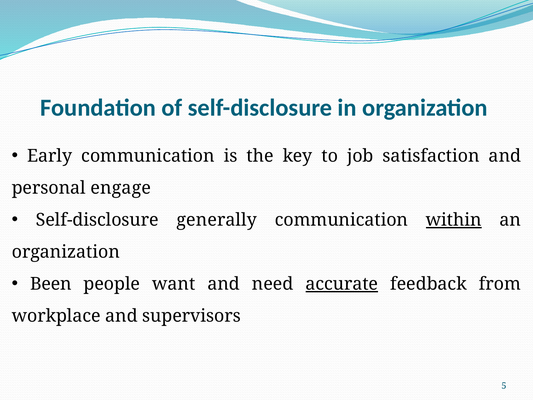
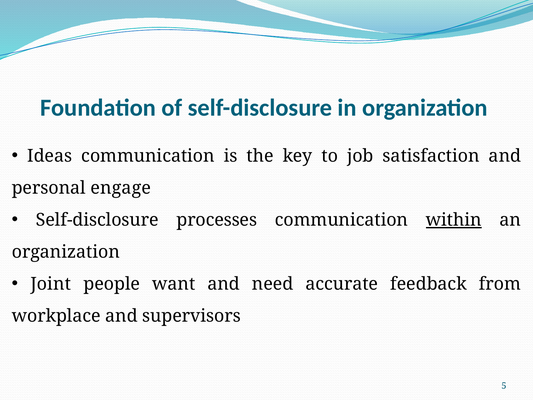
Early: Early -> Ideas
generally: generally -> processes
Been: Been -> Joint
accurate underline: present -> none
